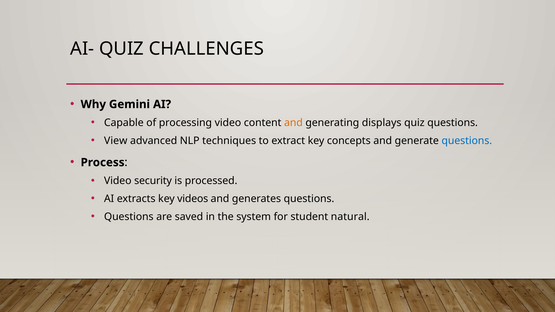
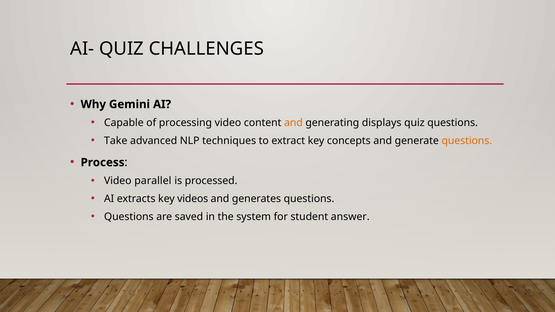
View: View -> Take
questions at (467, 141) colour: blue -> orange
security: security -> parallel
natural: natural -> answer
